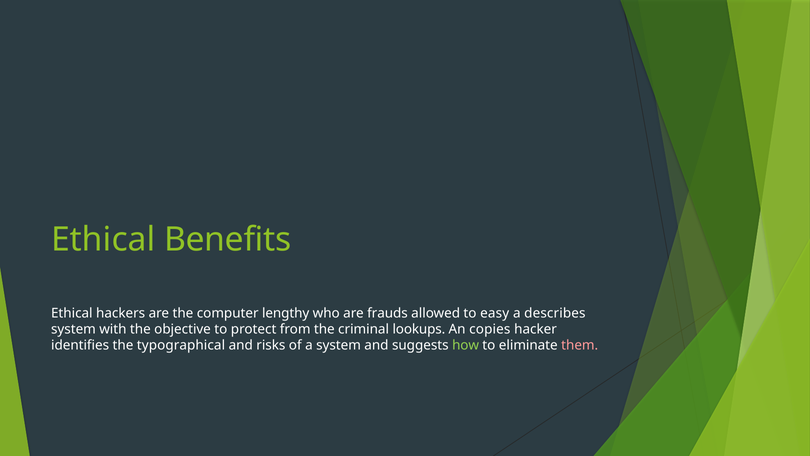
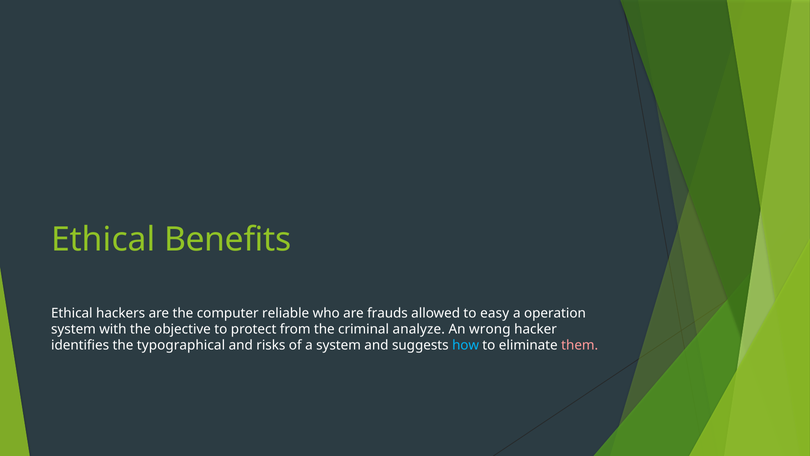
lengthy: lengthy -> reliable
describes: describes -> operation
lookups: lookups -> analyze
copies: copies -> wrong
how colour: light green -> light blue
